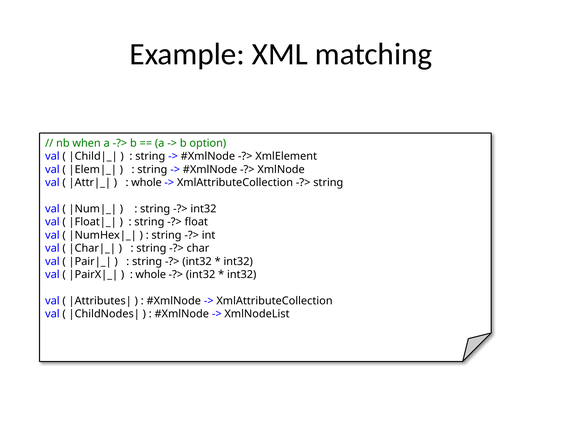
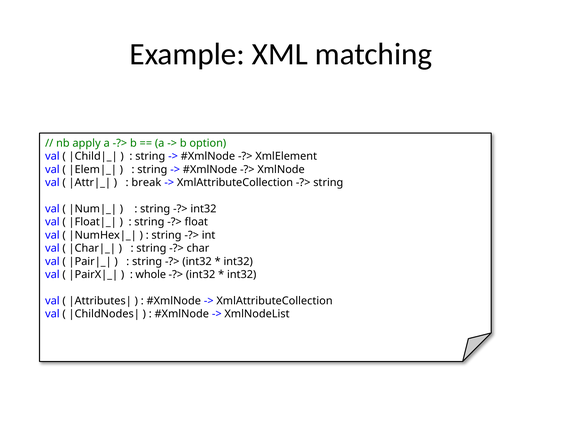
when: when -> apply
whole at (146, 182): whole -> break
